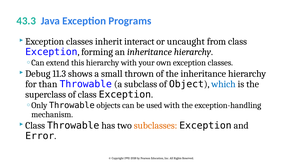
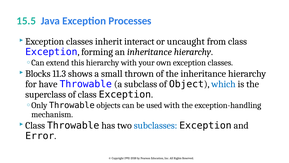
43.3: 43.3 -> 15.5
Programs: Programs -> Processes
Debug: Debug -> Blocks
than: than -> have
subclasses colour: orange -> blue
